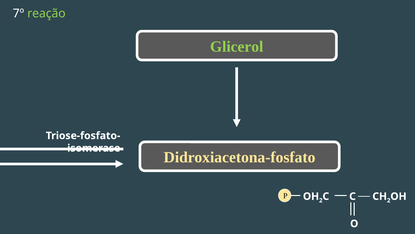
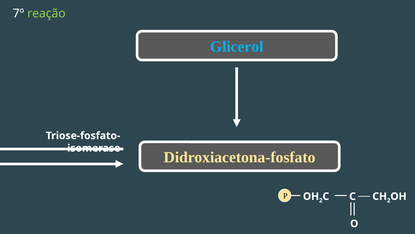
Glicerol colour: light green -> light blue
